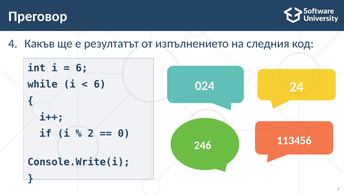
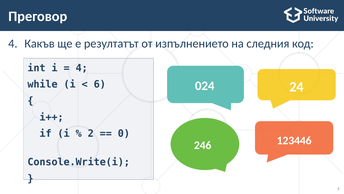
6 at (82, 68): 6 -> 4
113456: 113456 -> 123446
